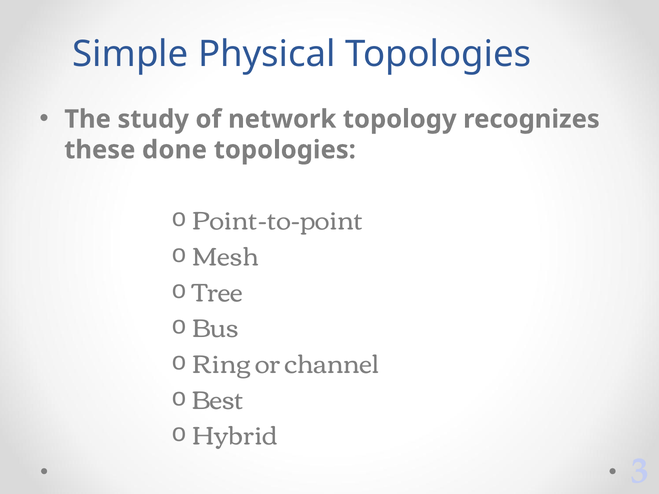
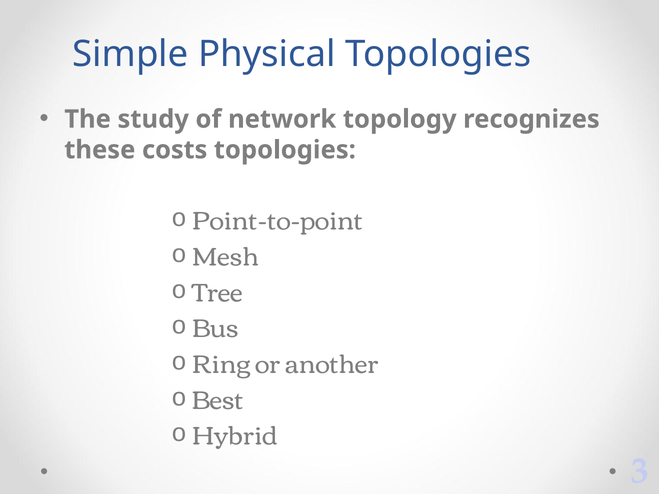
done: done -> costs
channel: channel -> another
